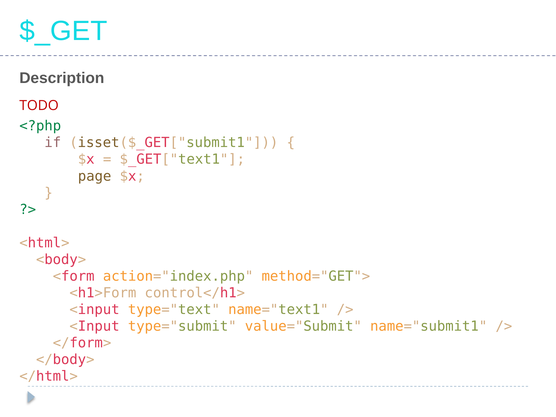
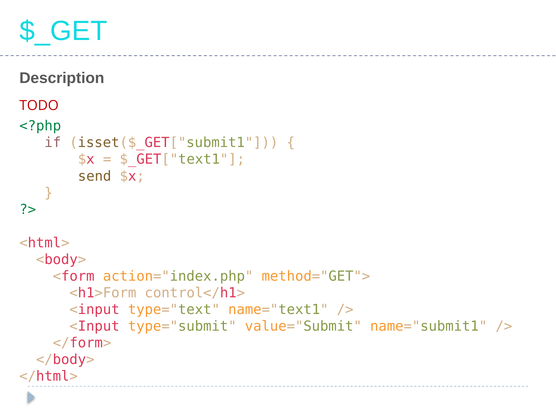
page: page -> send
